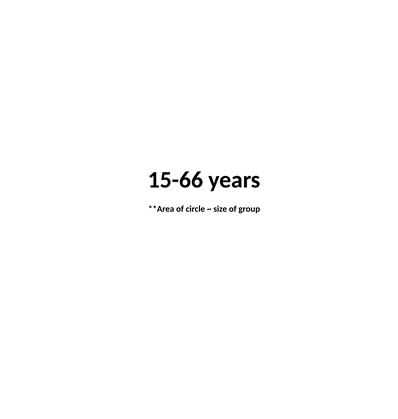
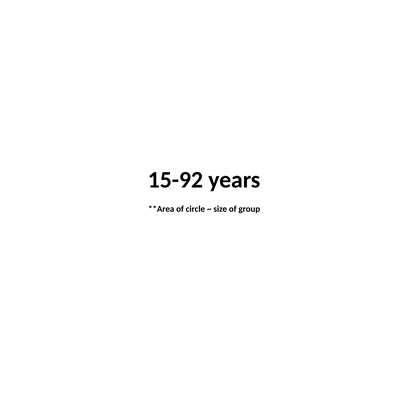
15-66: 15-66 -> 15-92
